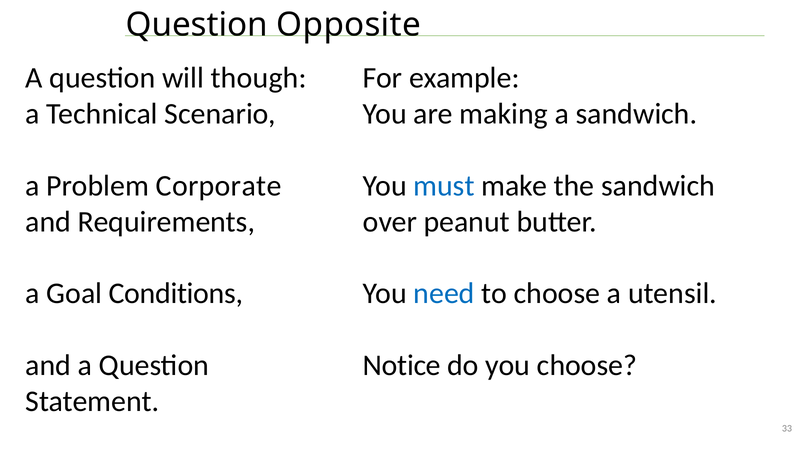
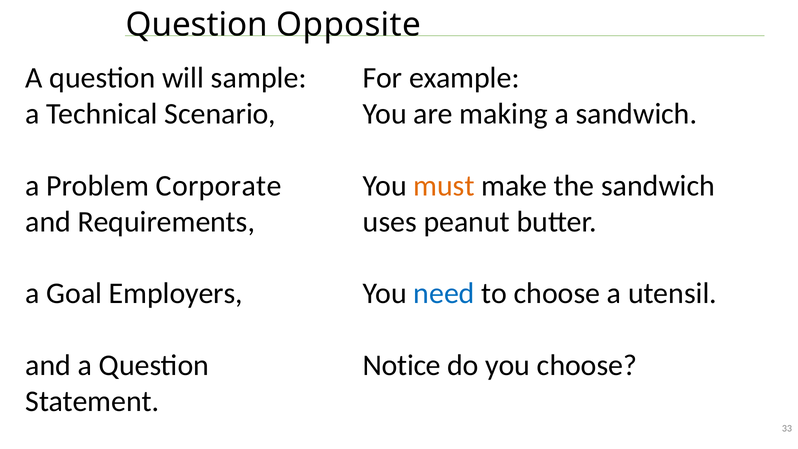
though: though -> sample
must colour: blue -> orange
over: over -> uses
Conditions: Conditions -> Employers
